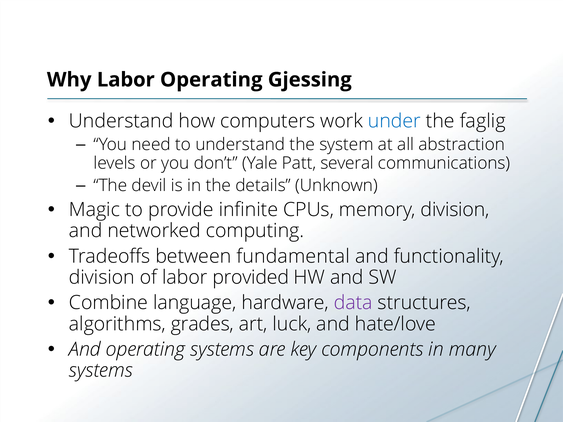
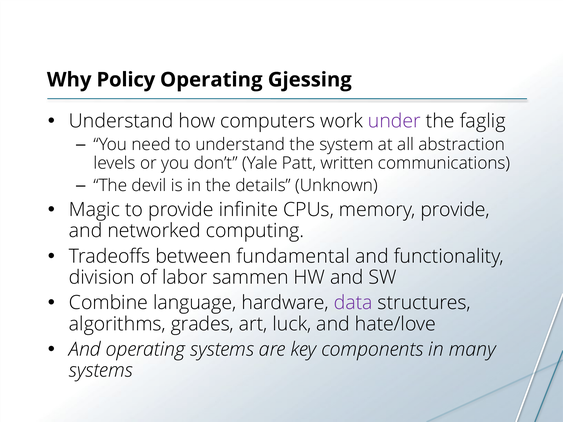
Why Labor: Labor -> Policy
under colour: blue -> purple
several: several -> written
memory division: division -> provide
provided: provided -> sammen
